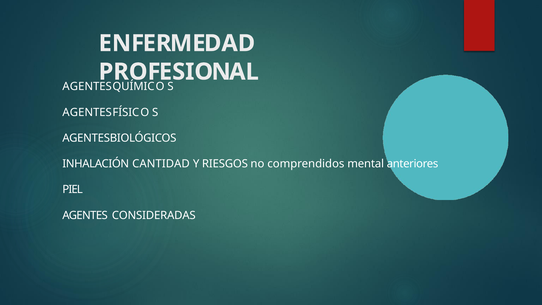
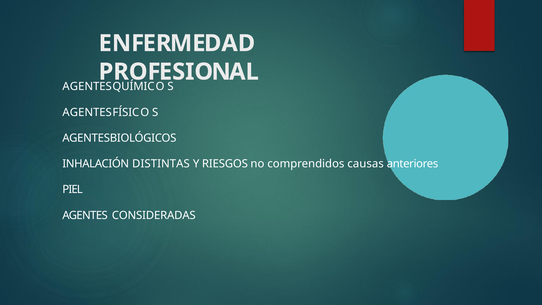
CANTIDAD: CANTIDAD -> DISTINTAS
mental: mental -> causas
